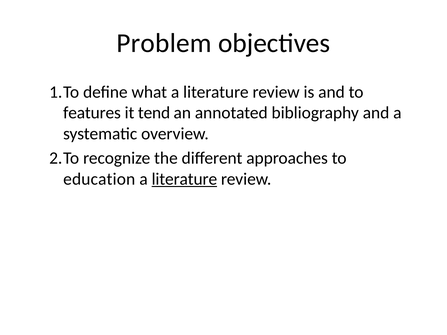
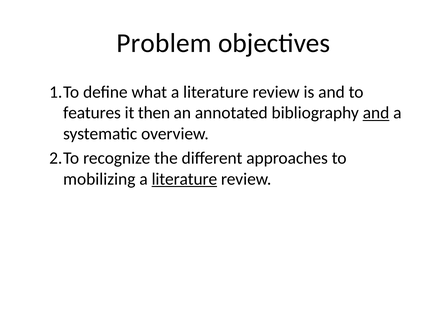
tend: tend -> then
and at (376, 113) underline: none -> present
education: education -> mobilizing
